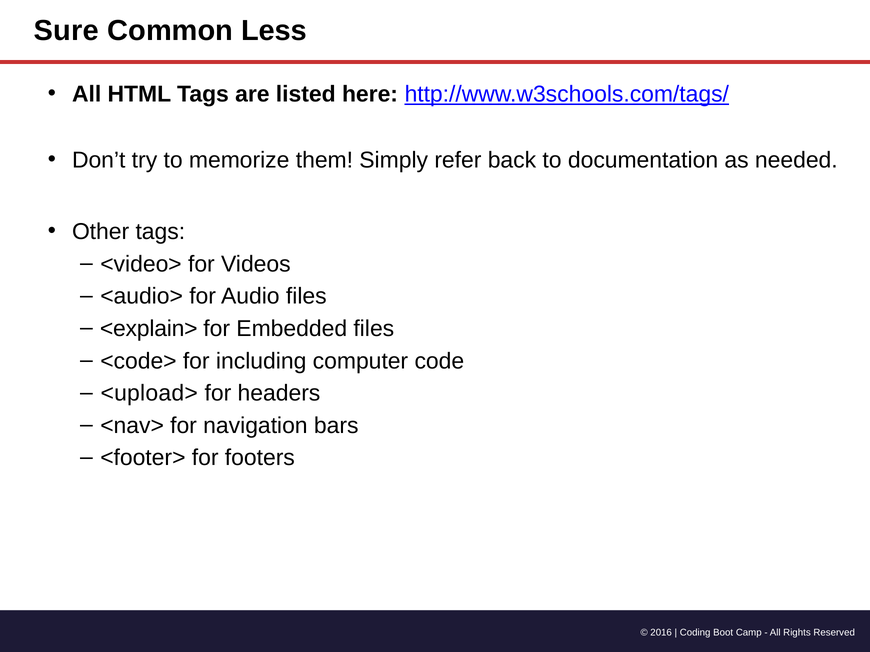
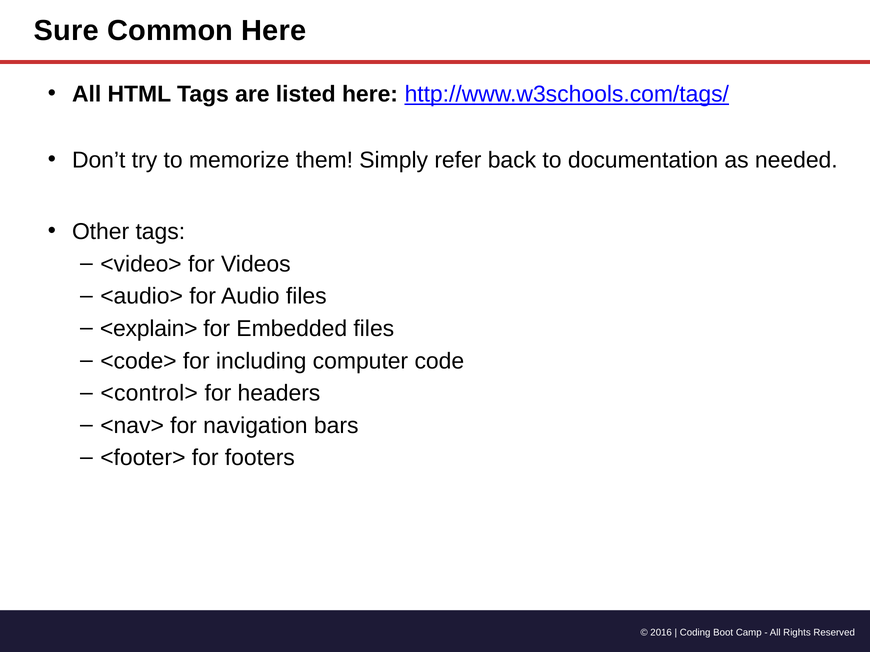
Common Less: Less -> Here
<upload>: <upload> -> <control>
